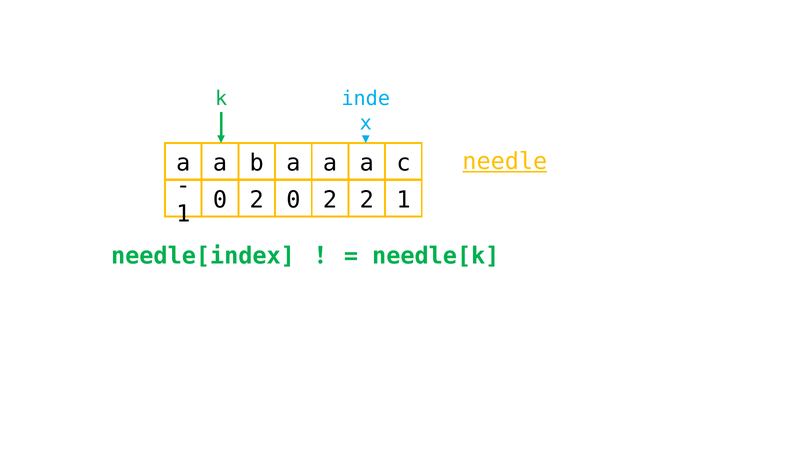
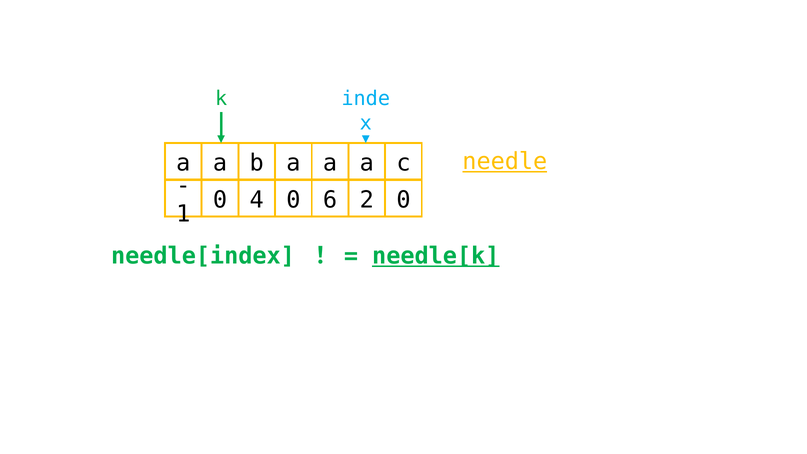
2 at (257, 200): 2 -> 4
2 at (330, 200): 2 -> 6
2 1: 1 -> 0
needle[k underline: none -> present
